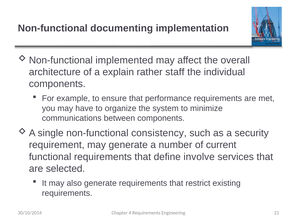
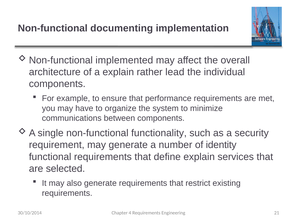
staff: staff -> lead
consistency: consistency -> functionality
current: current -> identity
define involve: involve -> explain
